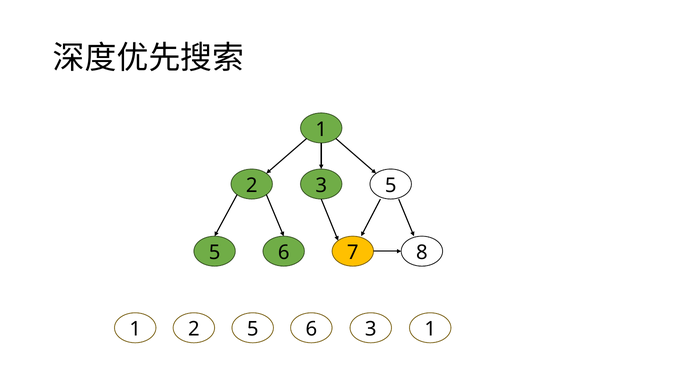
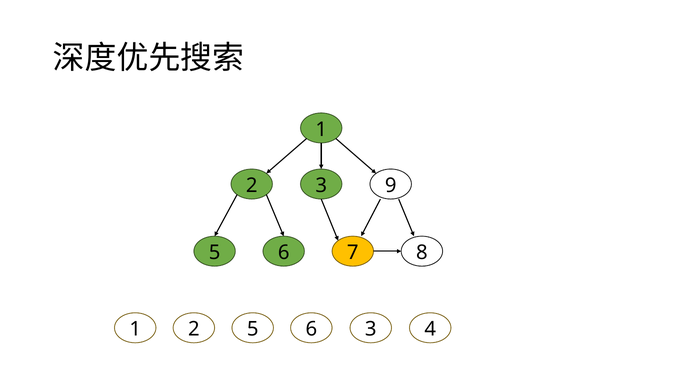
3 5: 5 -> 9
3 1: 1 -> 4
